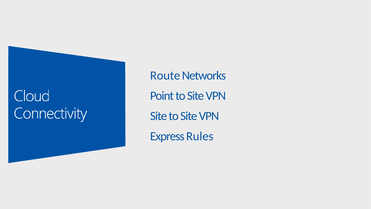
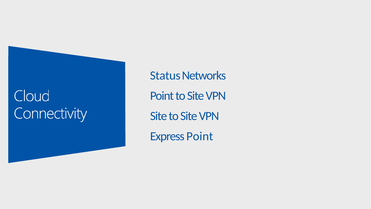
Route: Route -> Status
Express Rules: Rules -> Point
